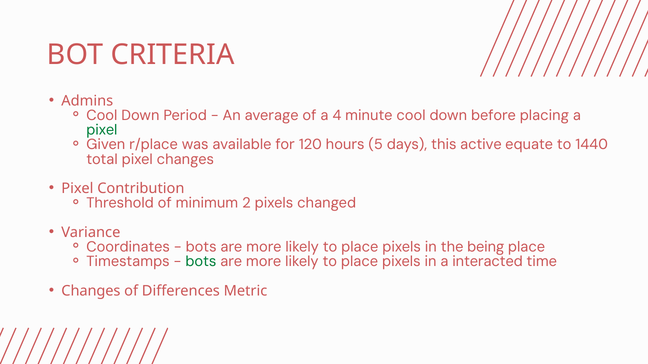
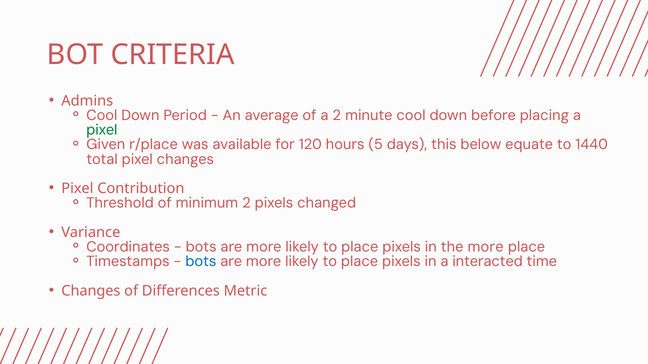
a 4: 4 -> 2
active: active -> below
the being: being -> more
bots at (201, 262) colour: green -> blue
